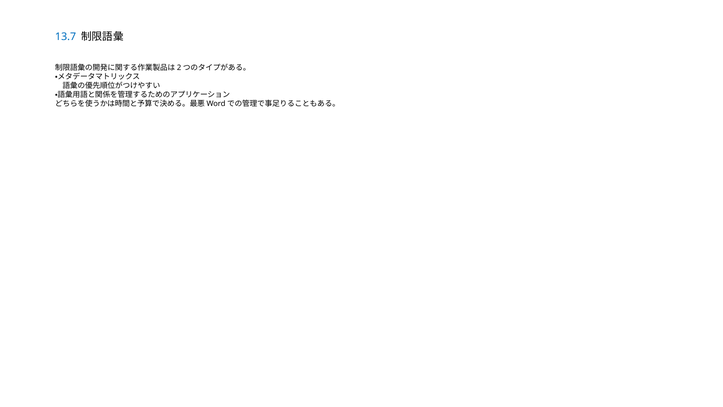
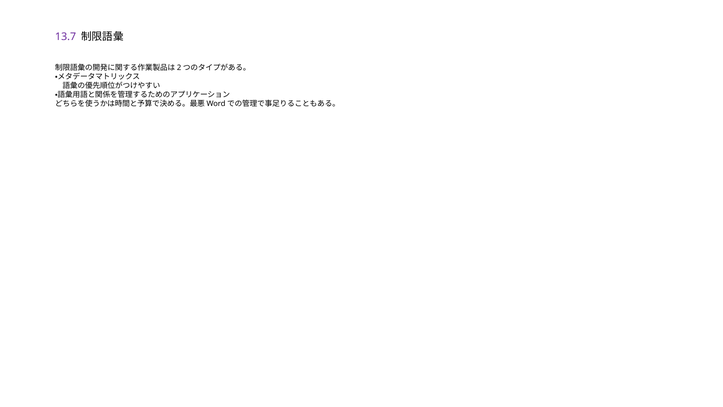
13.7 colour: blue -> purple
